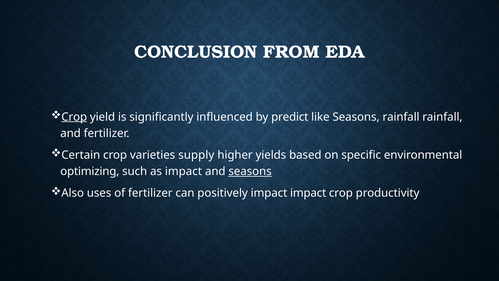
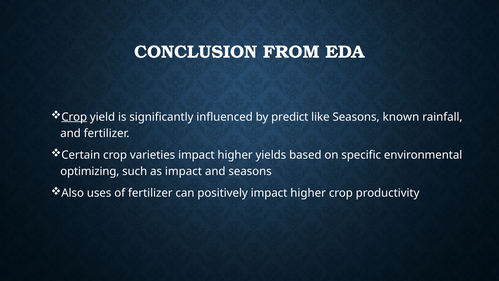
Seasons rainfall: rainfall -> known
varieties supply: supply -> impact
seasons at (250, 171) underline: present -> none
positively impact impact: impact -> higher
